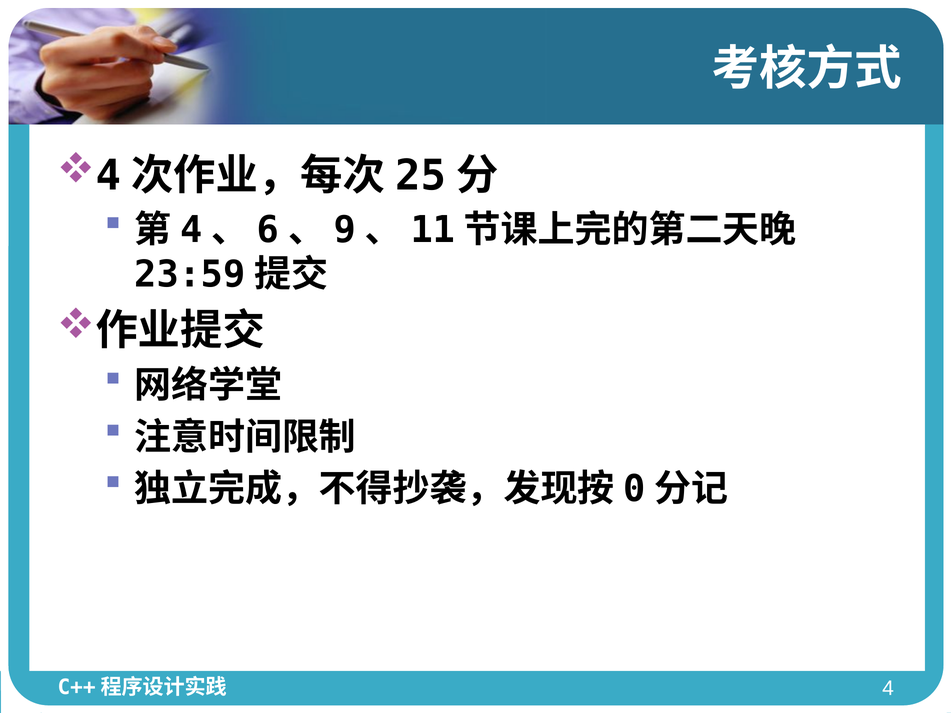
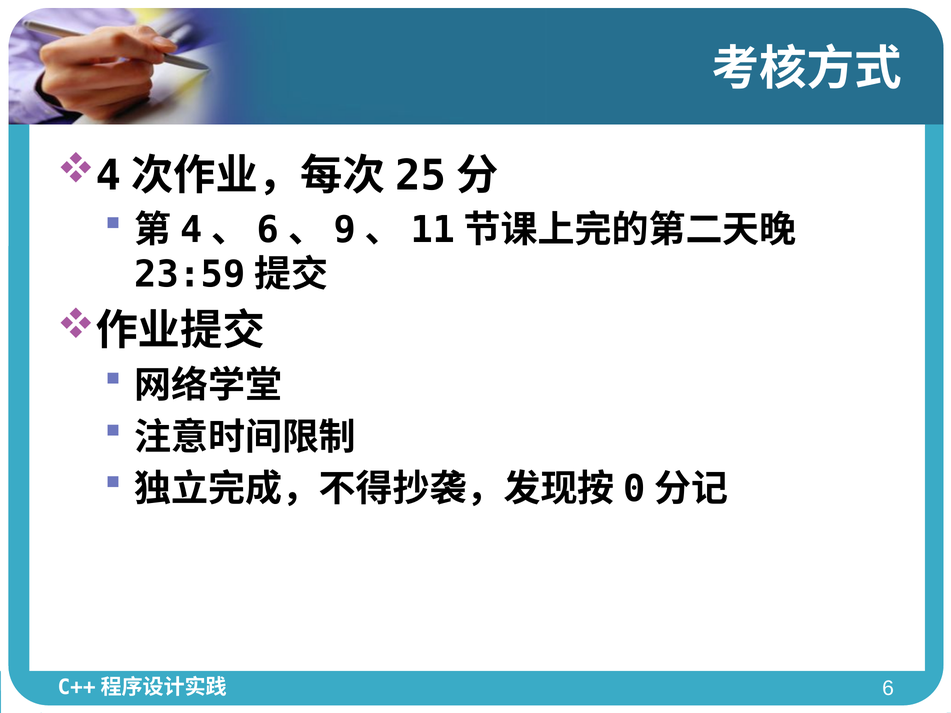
4: 4 -> 6
